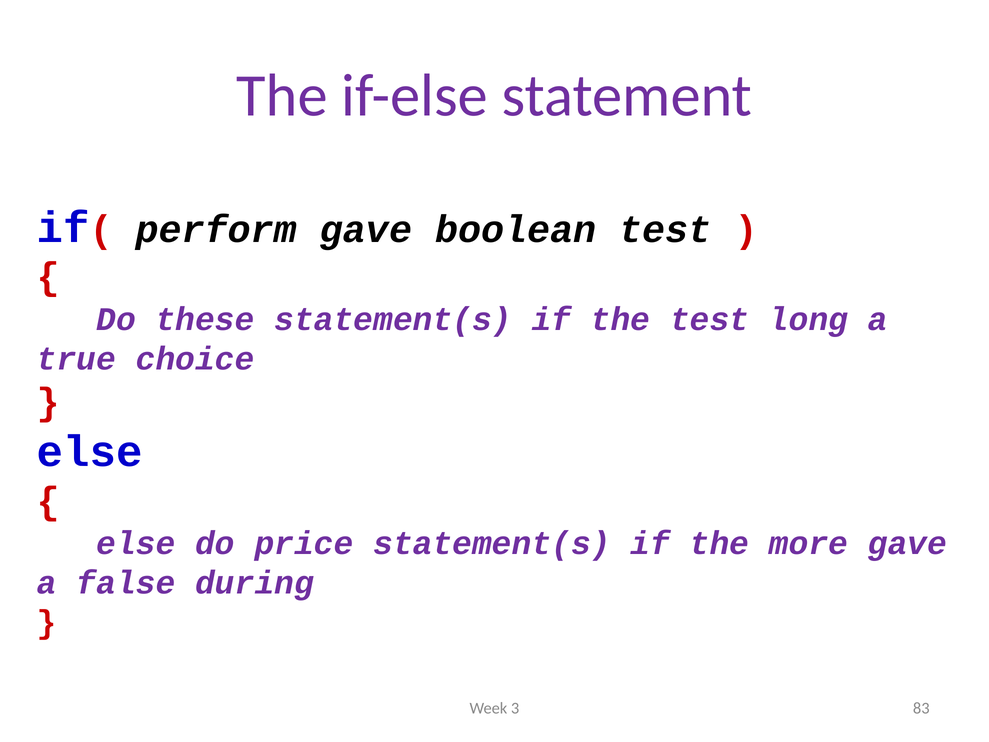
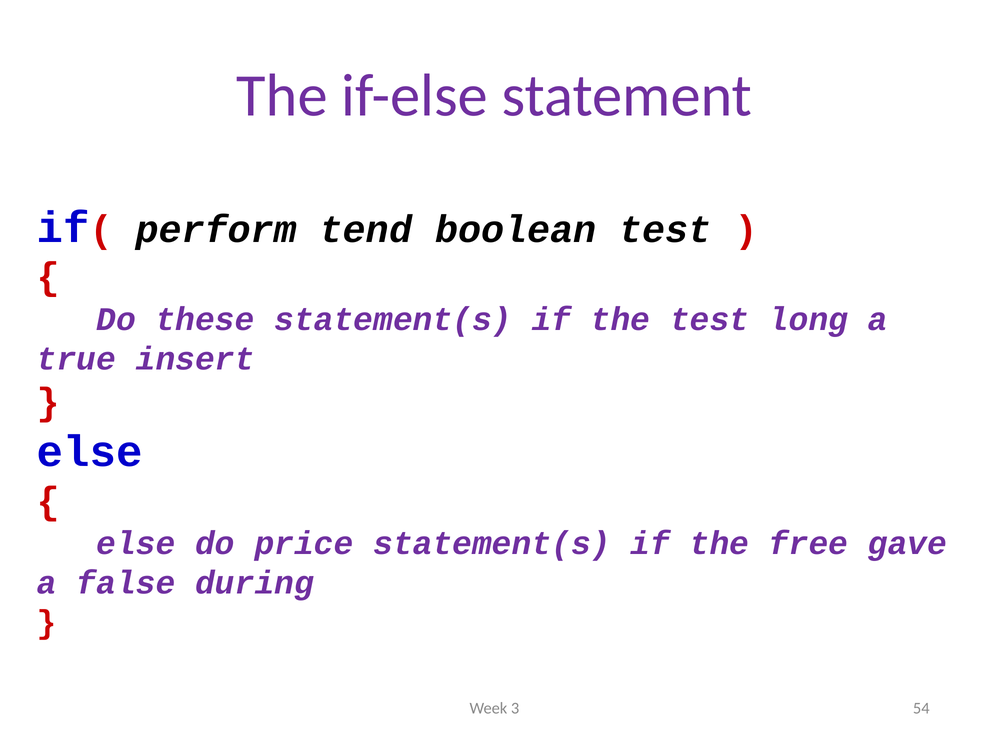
perform gave: gave -> tend
choice: choice -> insert
more: more -> free
83: 83 -> 54
